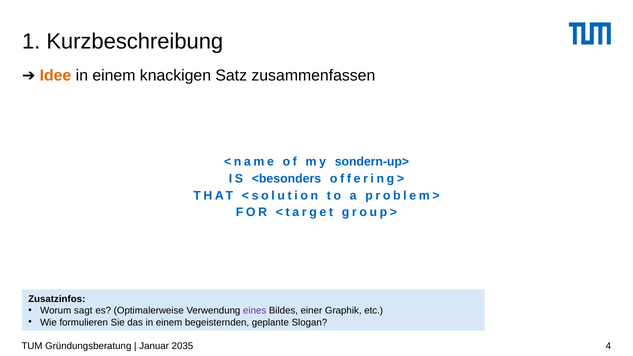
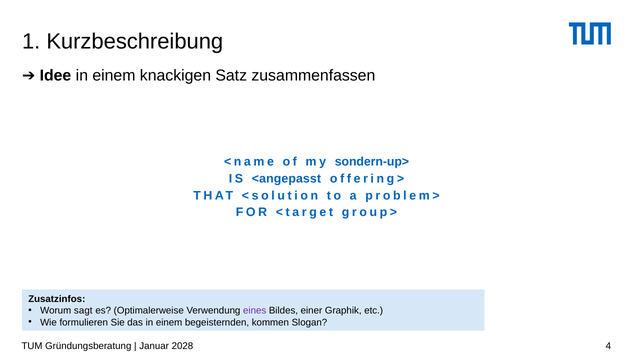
Idee colour: orange -> black
<besonders: <besonders -> <angepasst
geplante: geplante -> kommen
2035: 2035 -> 2028
